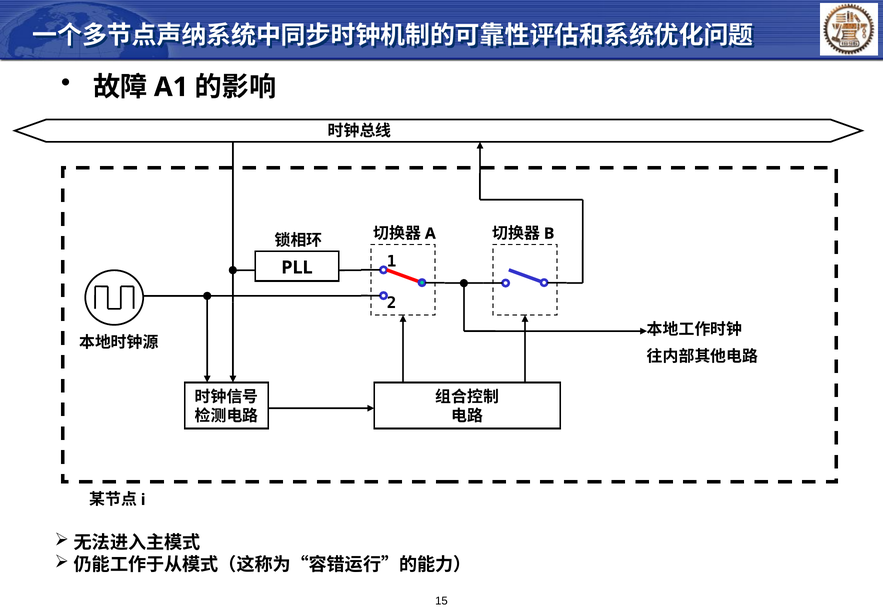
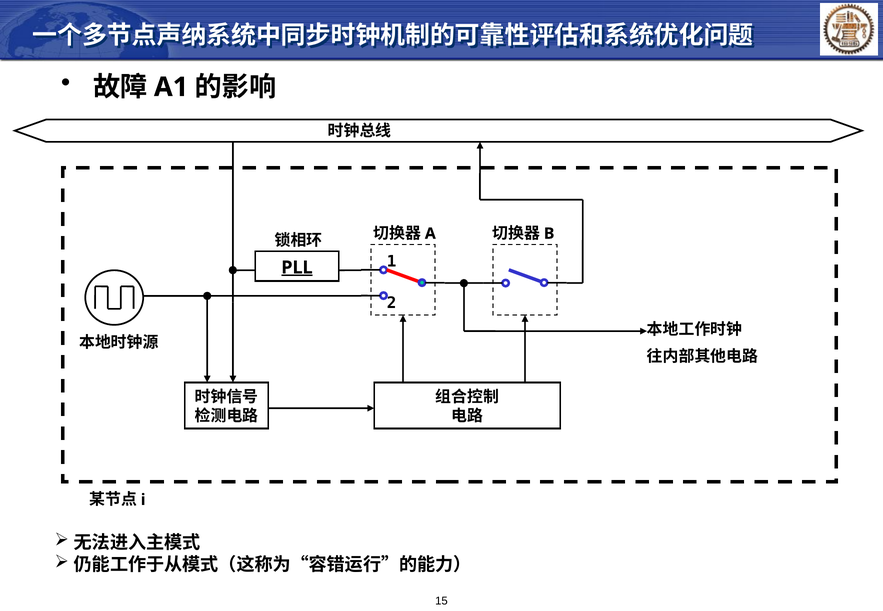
PLL underline: none -> present
